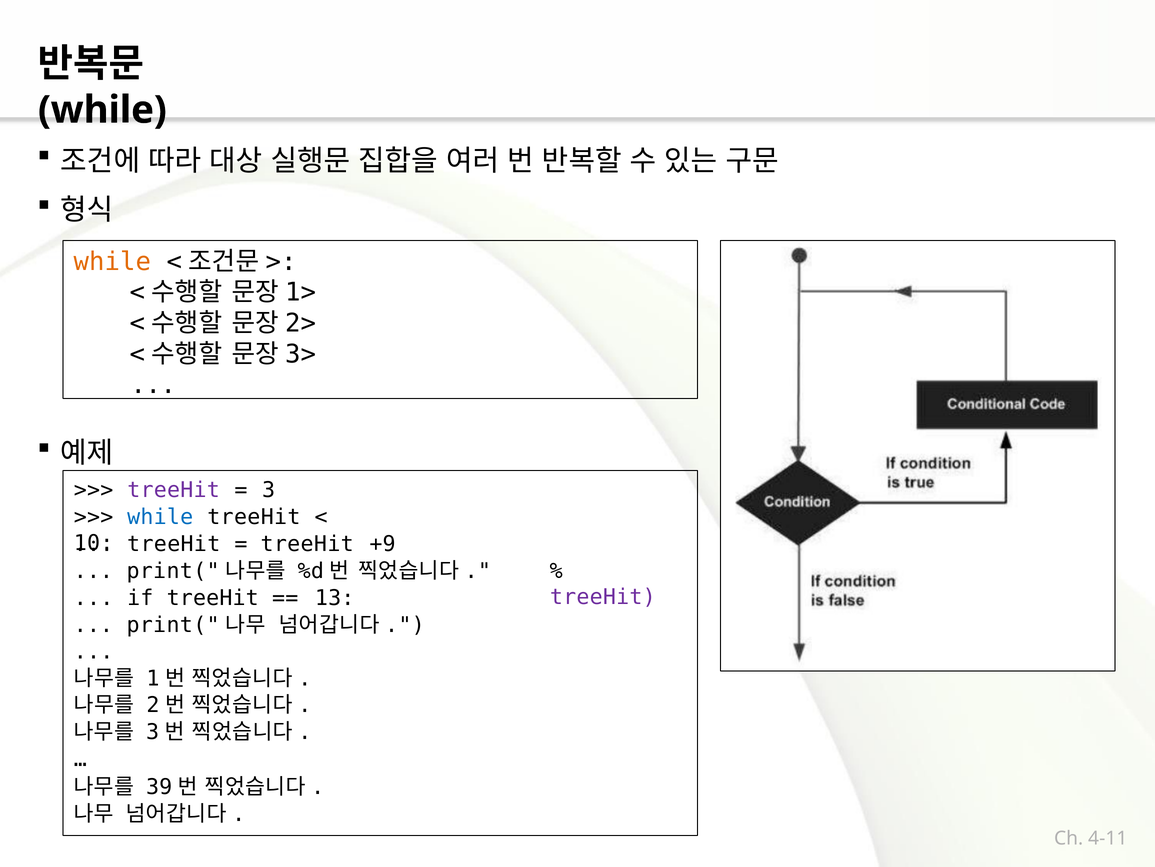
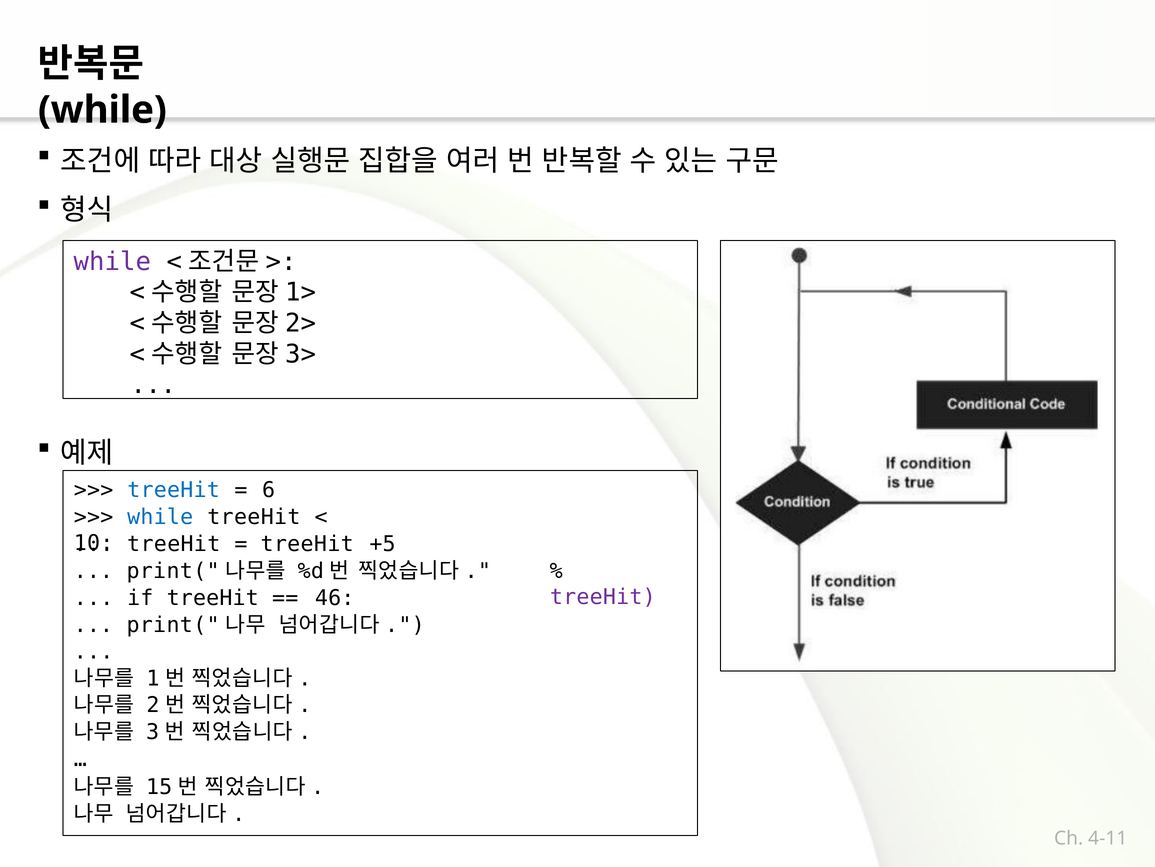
while at (112, 261) colour: orange -> purple
treeHit at (174, 490) colour: purple -> blue
3 at (269, 490): 3 -> 6
+9: +9 -> +5
13: 13 -> 46
39: 39 -> 15
